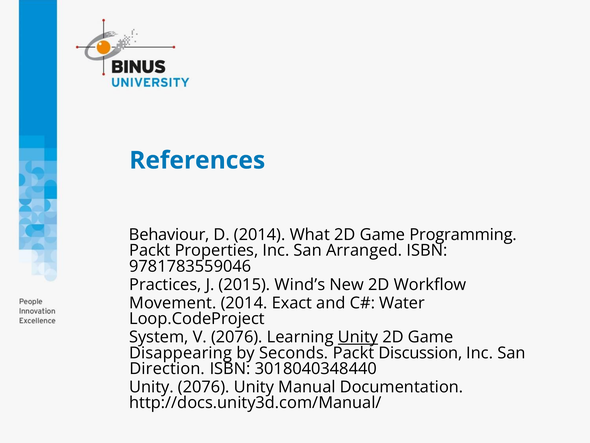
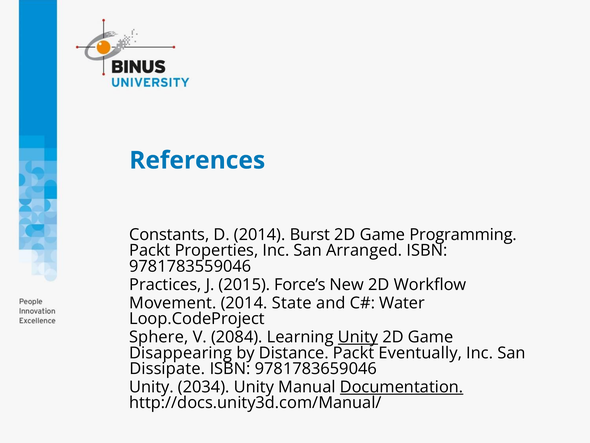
Behaviour: Behaviour -> Constants
What: What -> Burst
Wind’s: Wind’s -> Force’s
Exact: Exact -> State
System: System -> Sphere
V 2076: 2076 -> 2084
Seconds: Seconds -> Distance
Discussion: Discussion -> Eventually
Direction: Direction -> Dissipate
3018040348440: 3018040348440 -> 9781783659046
Unity 2076: 2076 -> 2034
Documentation underline: none -> present
